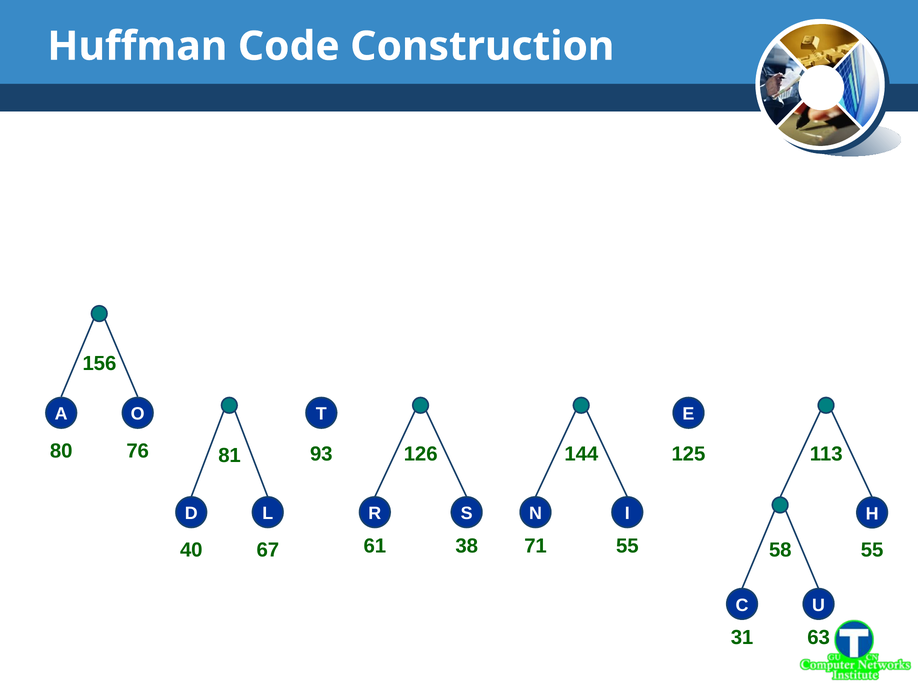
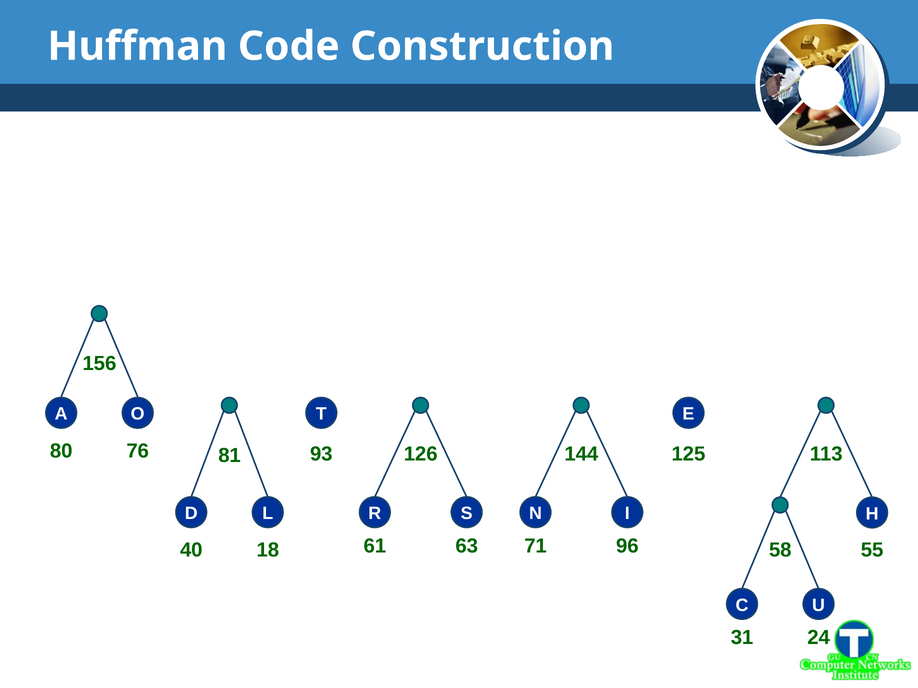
38: 38 -> 63
71 55: 55 -> 96
67: 67 -> 18
63: 63 -> 24
